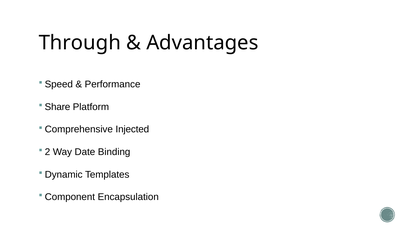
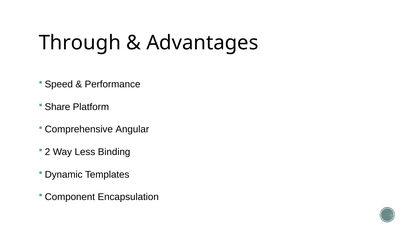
Injected: Injected -> Angular
Date: Date -> Less
